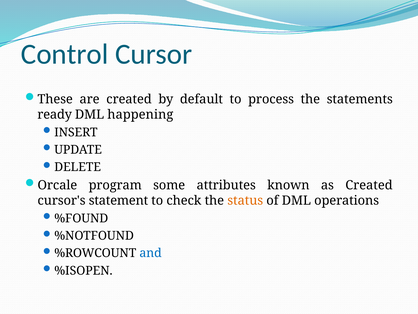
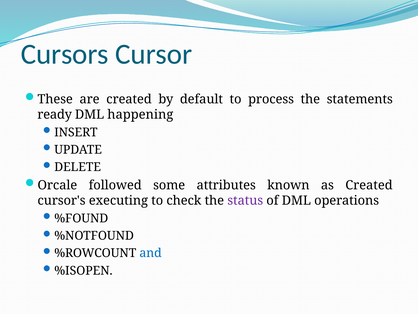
Control: Control -> Cursors
program: program -> followed
statement: statement -> executing
status colour: orange -> purple
